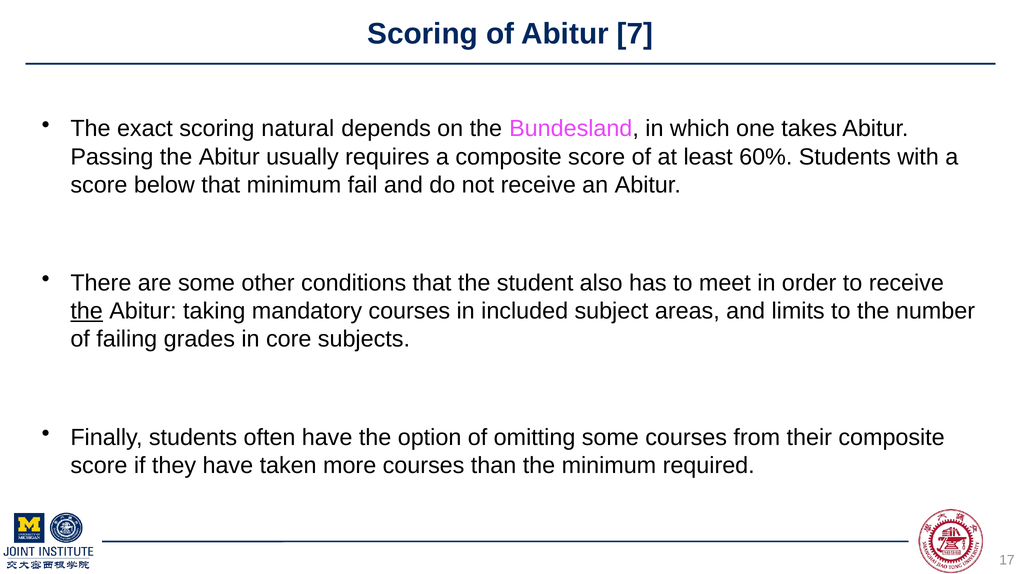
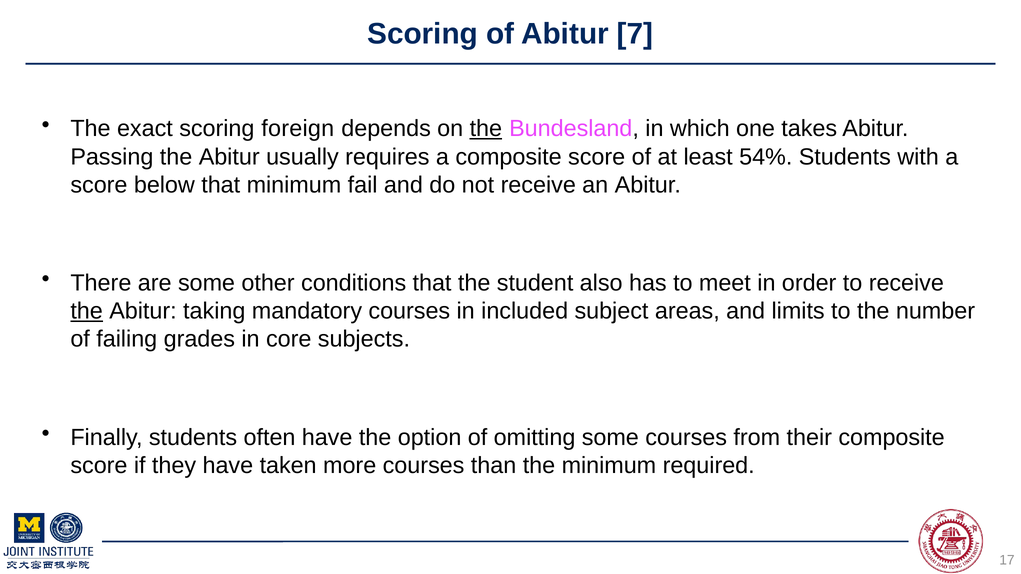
natural: natural -> foreign
the at (486, 129) underline: none -> present
60%: 60% -> 54%
